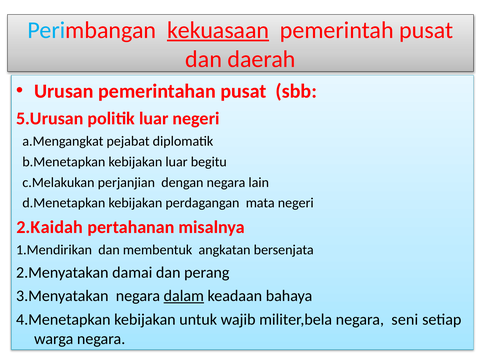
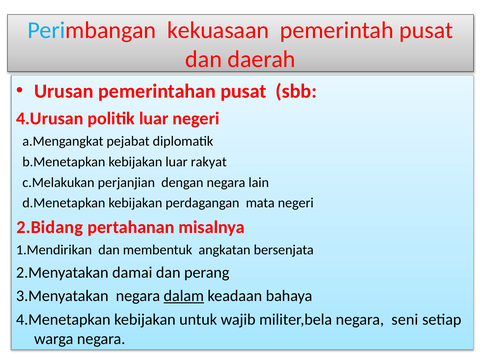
kekuasaan underline: present -> none
5.Urusan: 5.Urusan -> 4.Urusan
begitu: begitu -> rakyat
2.Kaidah: 2.Kaidah -> 2.Bidang
